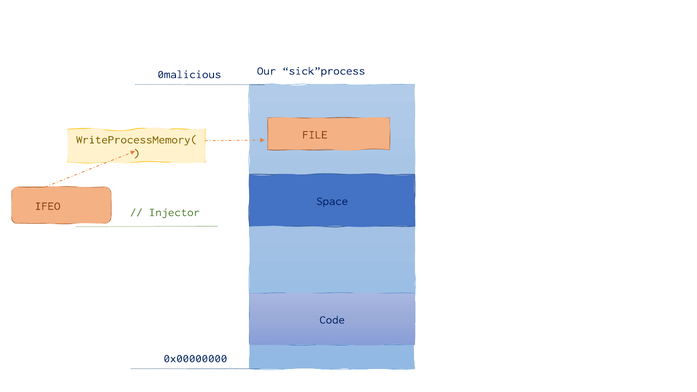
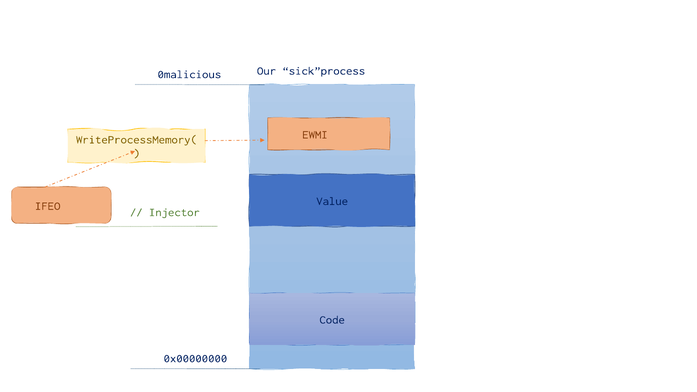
FILE: FILE -> EWMI
Space: Space -> Value
